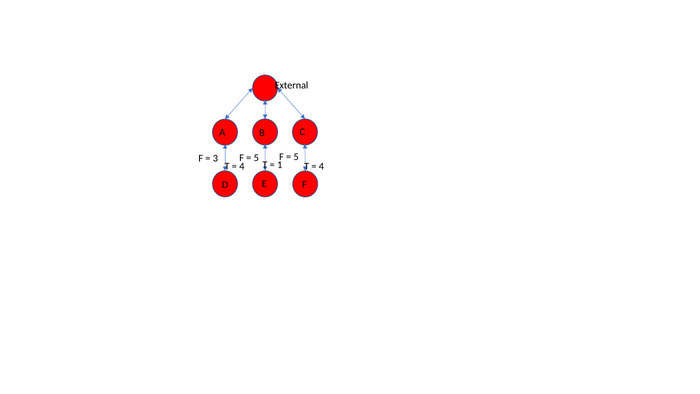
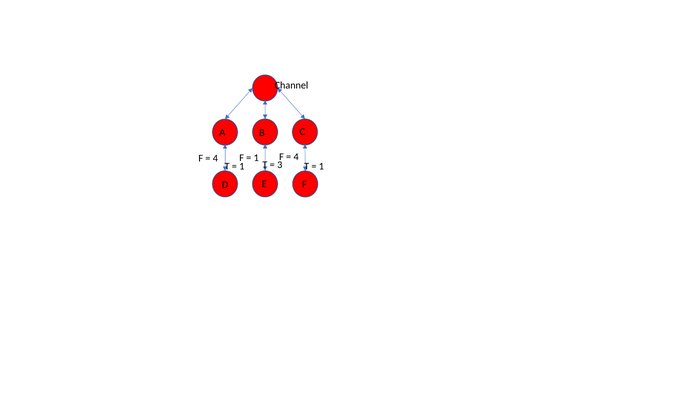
External: External -> Channel
5 at (296, 157): 5 -> 4
5 at (256, 158): 5 -> 1
3 at (215, 158): 3 -> 4
1: 1 -> 3
4 at (321, 166): 4 -> 1
4 at (242, 166): 4 -> 1
